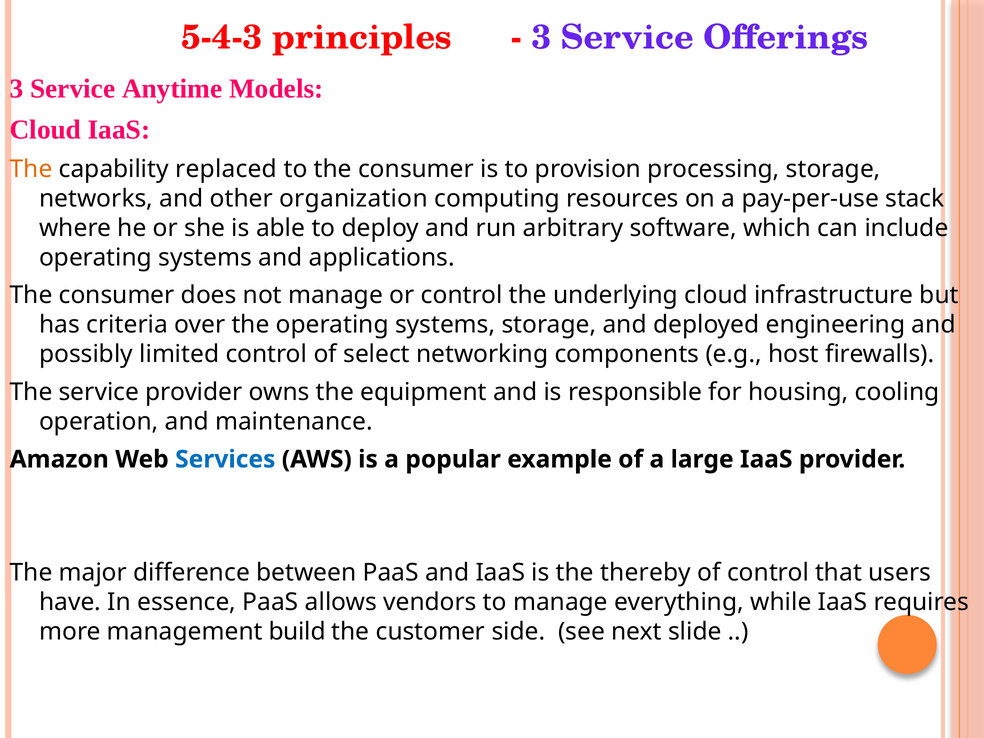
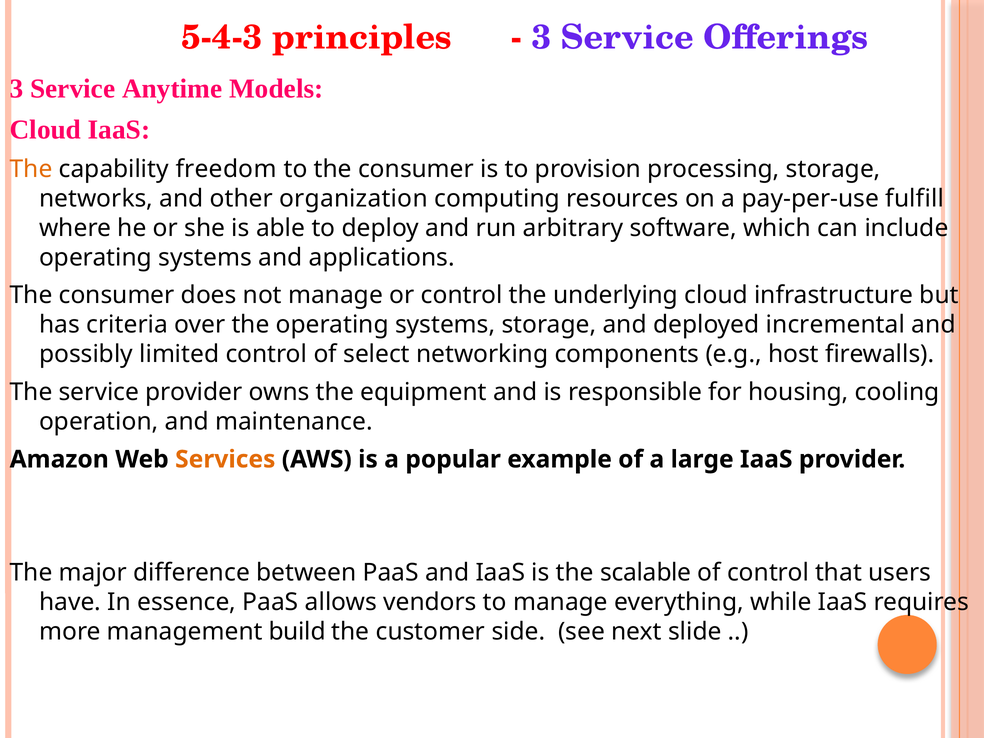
replaced: replaced -> freedom
stack: stack -> fulfill
engineering: engineering -> incremental
Services colour: blue -> orange
thereby: thereby -> scalable
